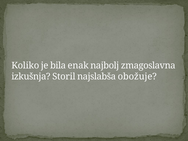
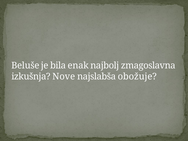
Koliko: Koliko -> Beluše
Storil: Storil -> Nove
